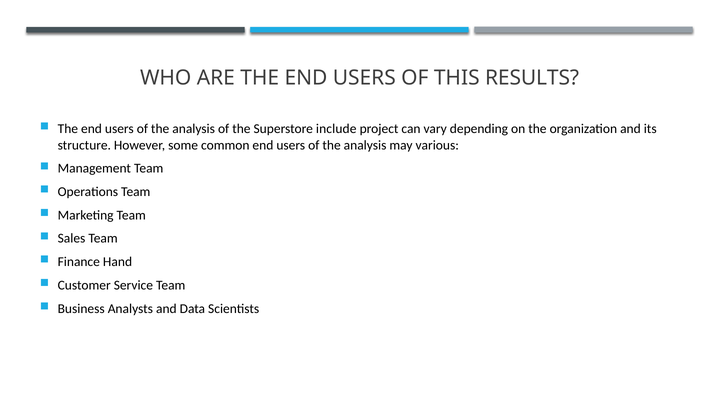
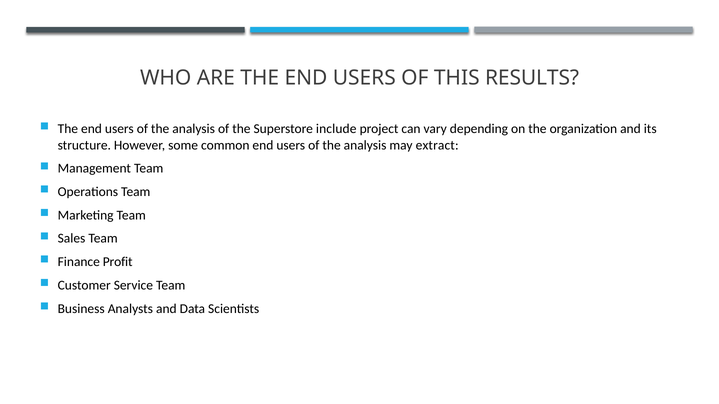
various: various -> extract
Hand: Hand -> Profit
